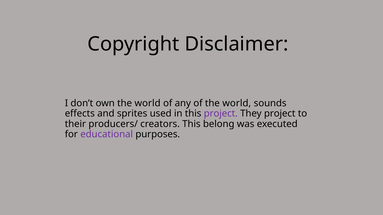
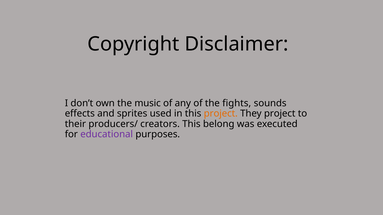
own the world: world -> music
of the world: world -> fights
project at (221, 114) colour: purple -> orange
